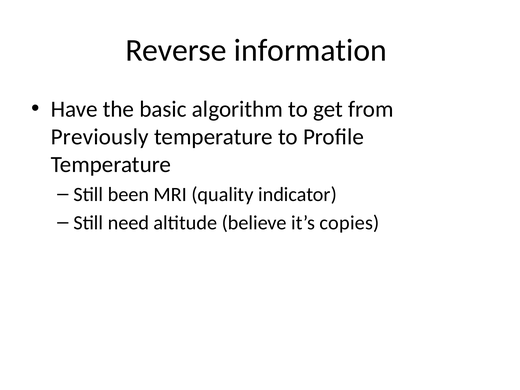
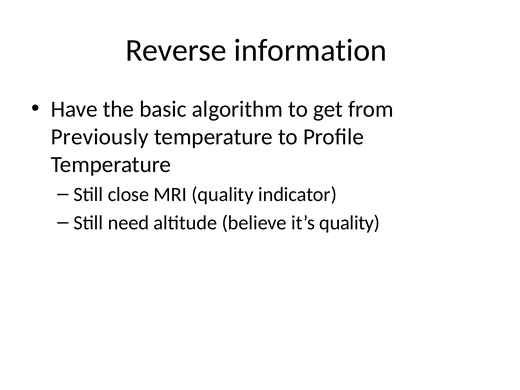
been: been -> close
it’s copies: copies -> quality
